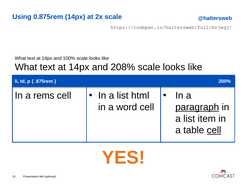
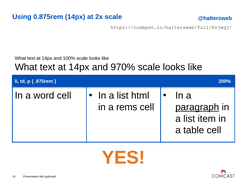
208%: 208% -> 970%
rems: rems -> word
word: word -> rems
cell at (214, 130) underline: present -> none
